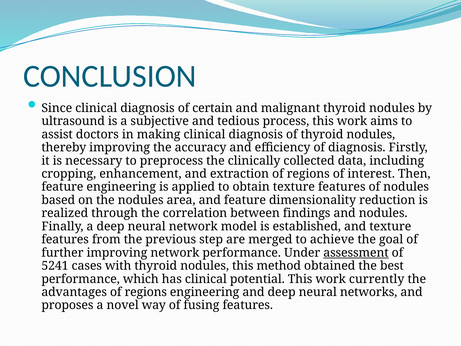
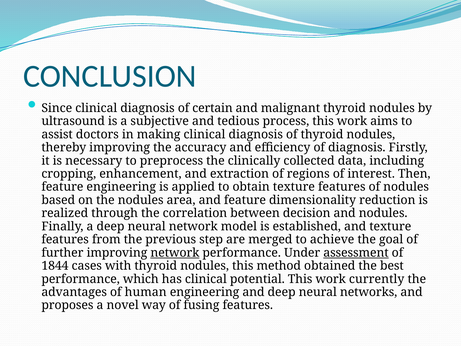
findings: findings -> decision
network at (175, 253) underline: none -> present
5241: 5241 -> 1844
advantages of regions: regions -> human
